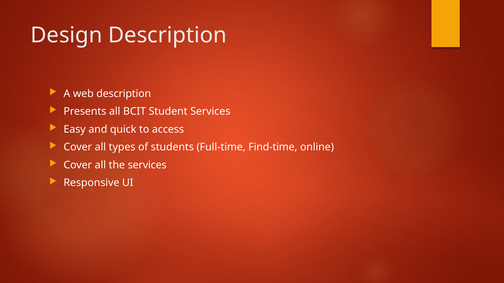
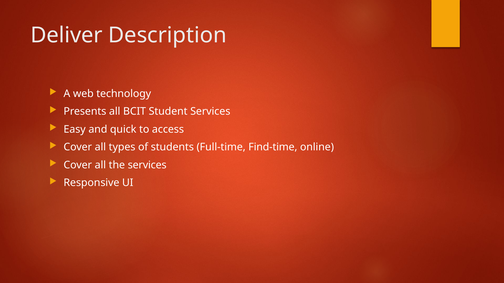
Design: Design -> Deliver
web description: description -> technology
